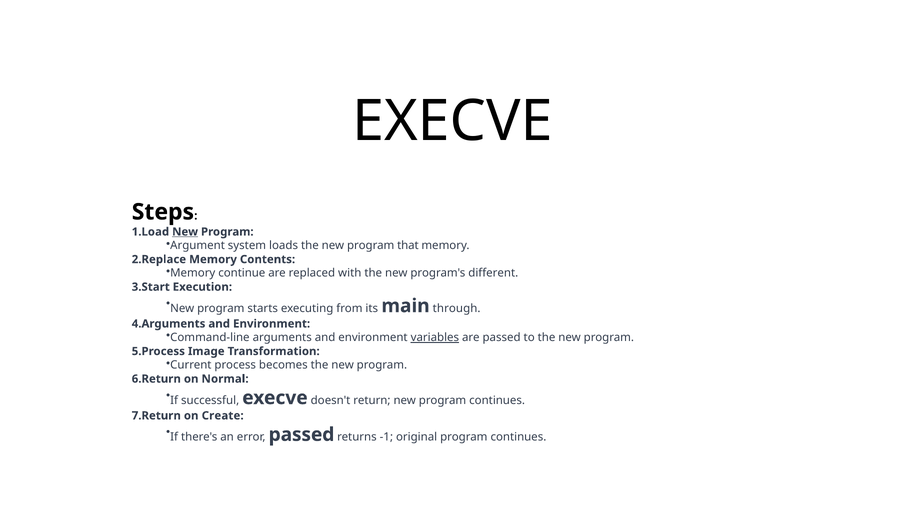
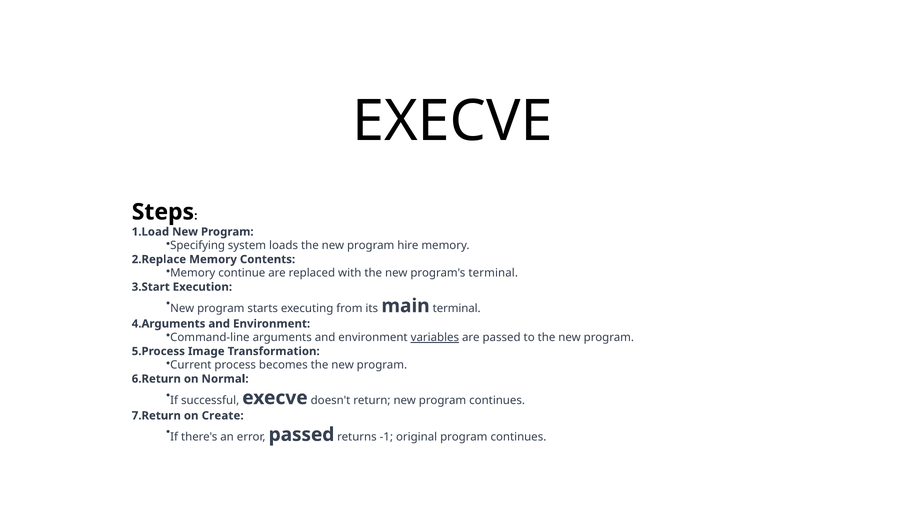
New at (185, 232) underline: present -> none
Argument: Argument -> Specifying
that: that -> hire
program's different: different -> terminal
main through: through -> terminal
